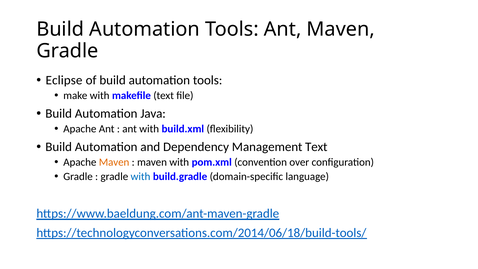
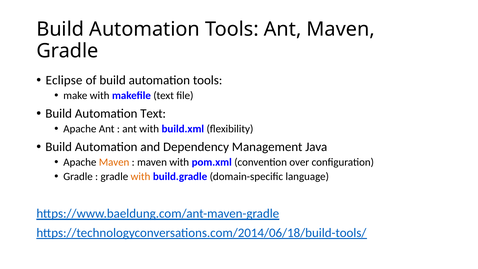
Automation Java: Java -> Text
Management Text: Text -> Java
with at (141, 177) colour: blue -> orange
